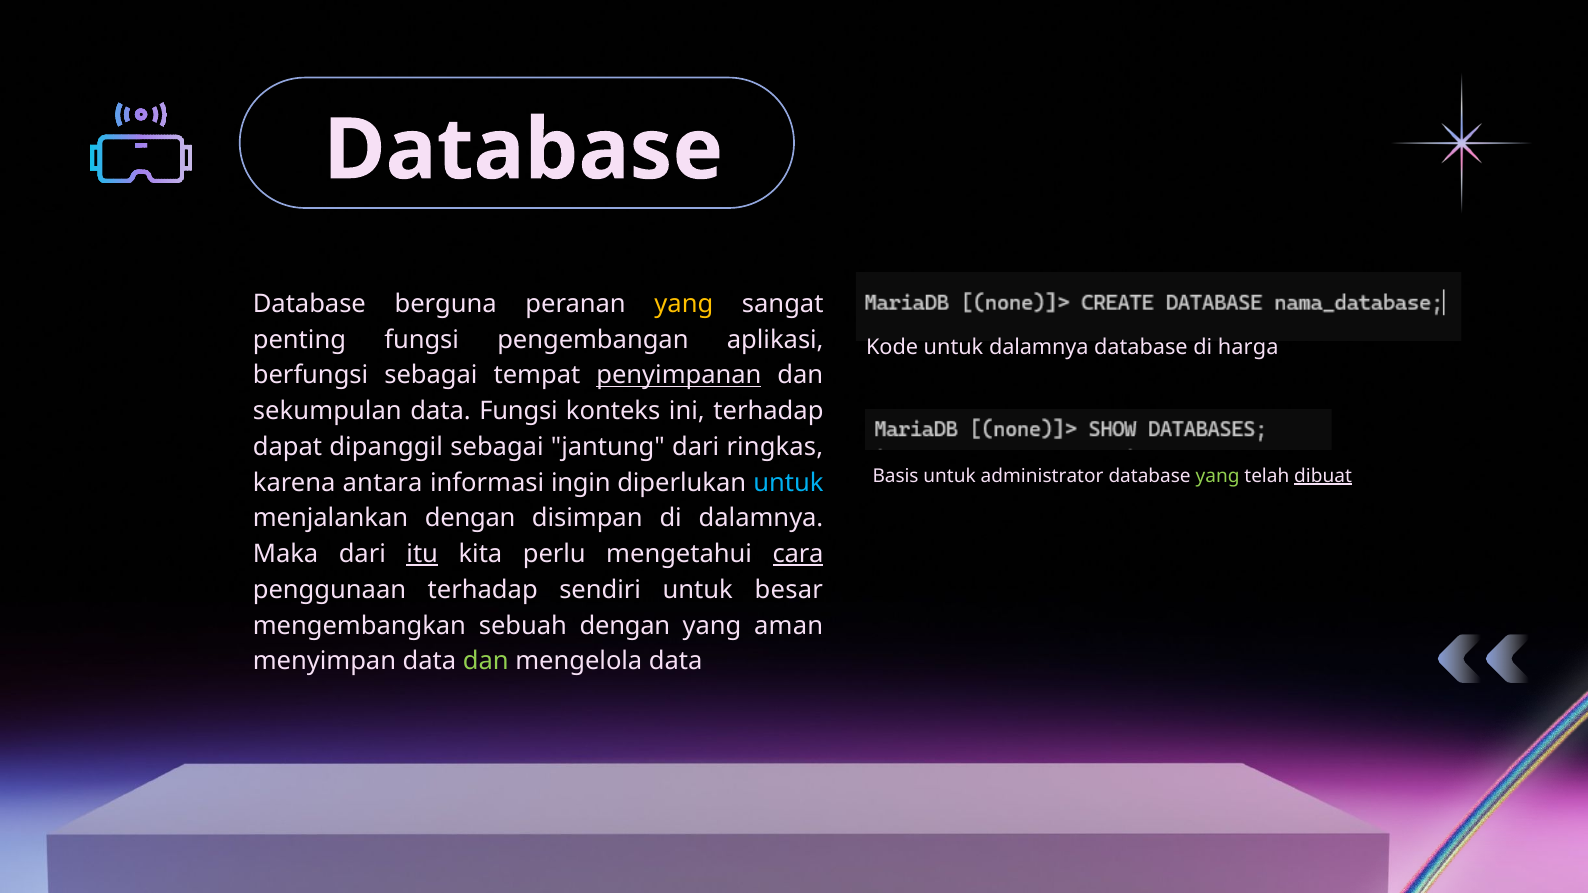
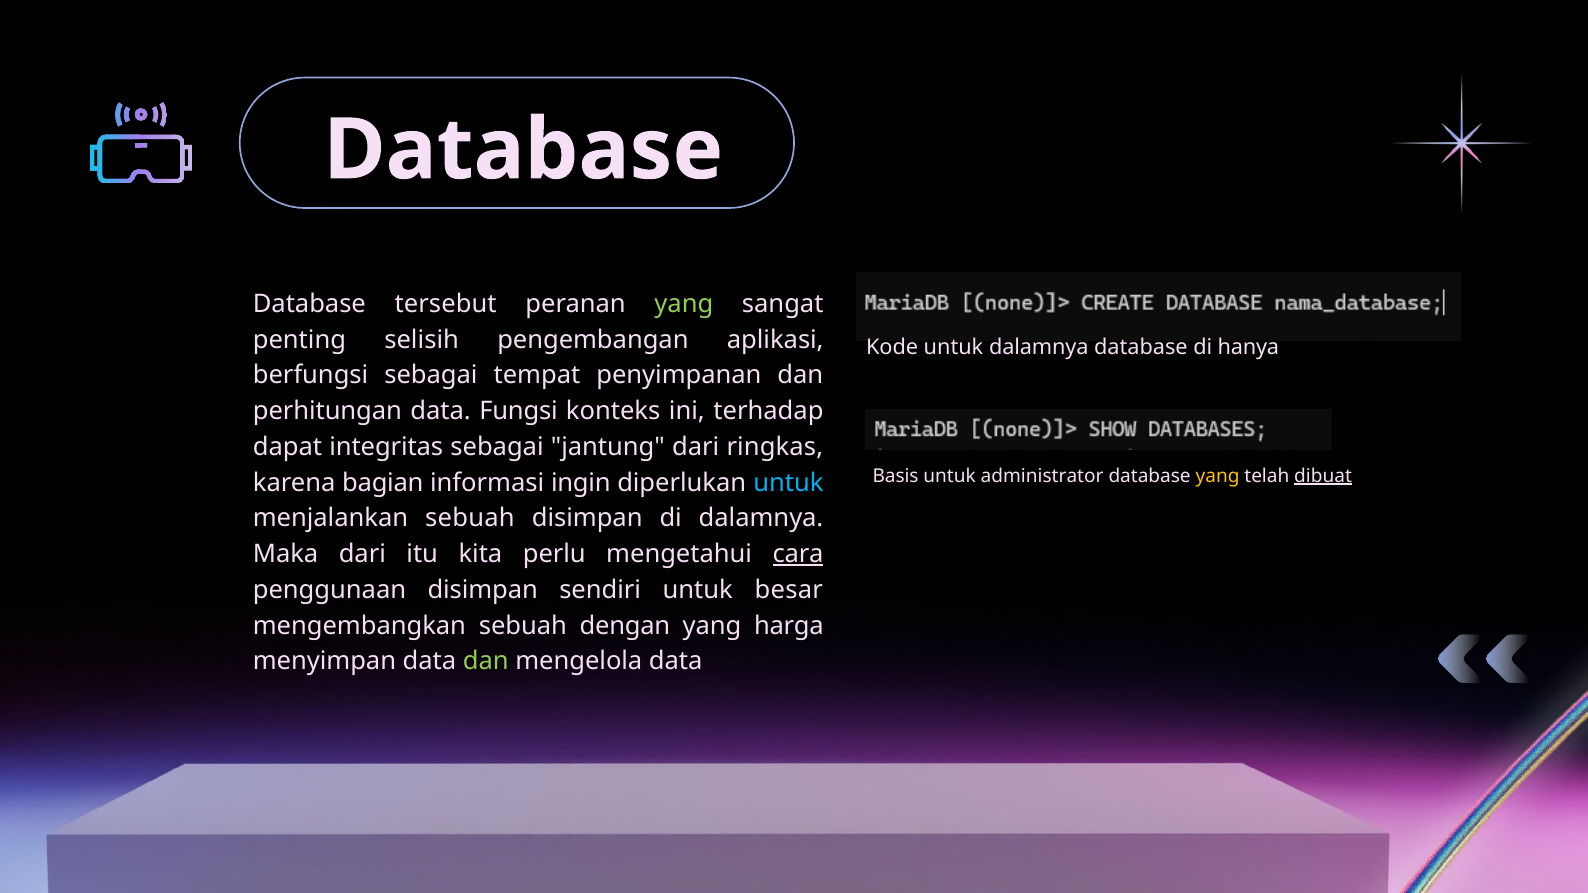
berguna: berguna -> tersebut
yang at (684, 304) colour: yellow -> light green
penting fungsi: fungsi -> selisih
harga: harga -> hanya
penyimpanan underline: present -> none
sekumpulan: sekumpulan -> perhitungan
dipanggil: dipanggil -> integritas
yang at (1218, 476) colour: light green -> yellow
antara: antara -> bagian
menjalankan dengan: dengan -> sebuah
itu underline: present -> none
penggunaan terhadap: terhadap -> disimpan
aman: aman -> harga
